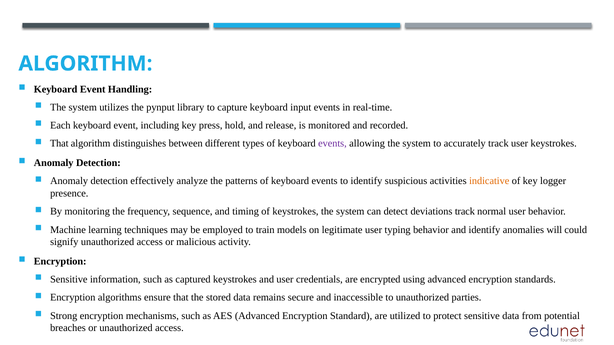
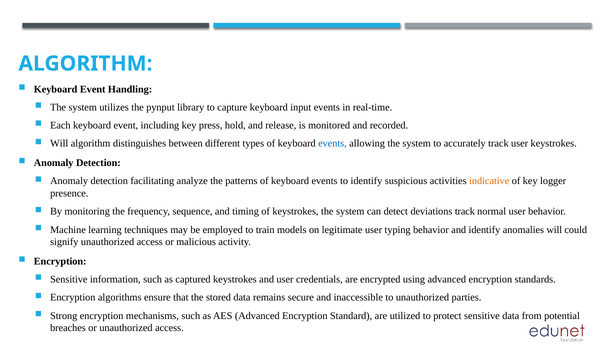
That at (59, 144): That -> Will
events at (332, 144) colour: purple -> blue
effectively: effectively -> facilitating
